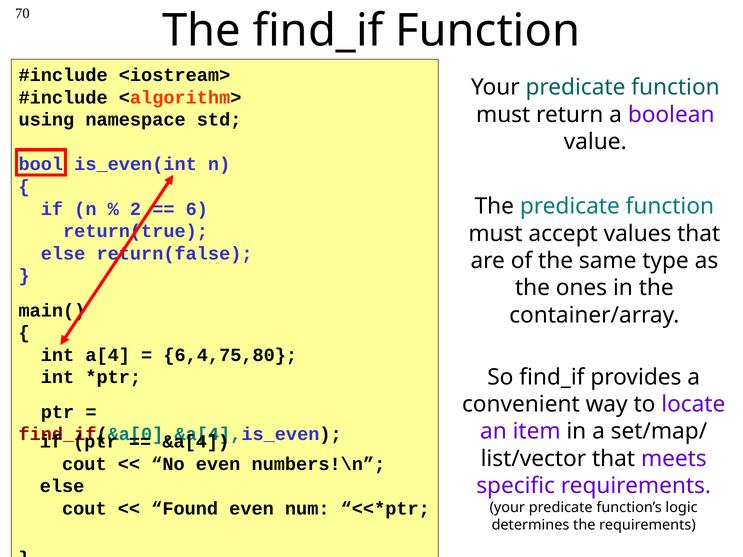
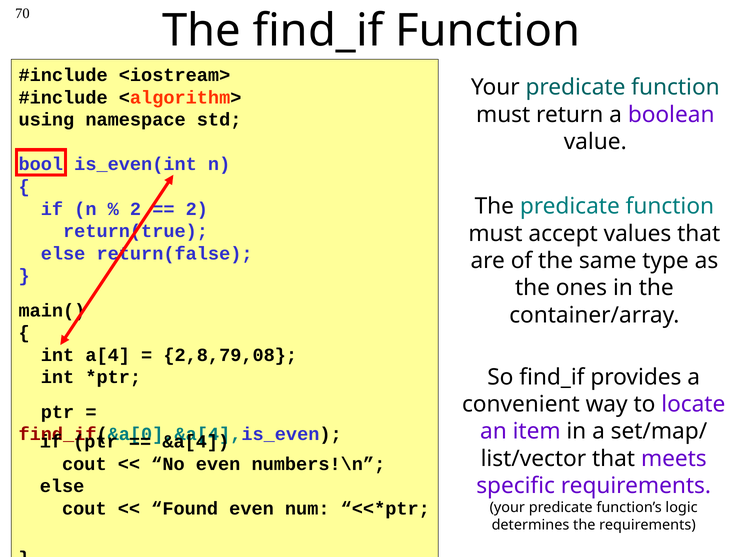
6 at (197, 209): 6 -> 2
6,4,75,80: 6,4,75,80 -> 2,8,79,08
